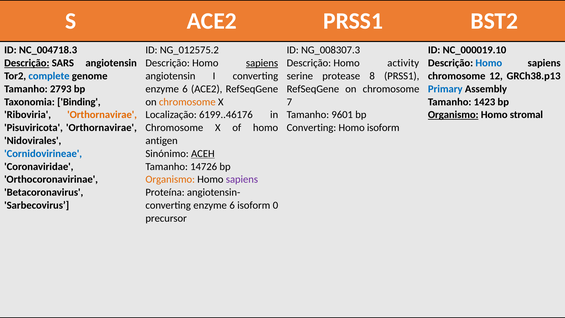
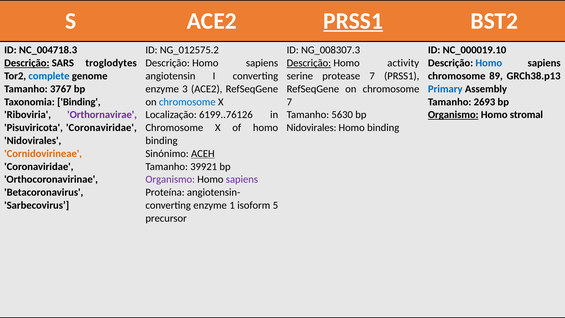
PRSS1 at (353, 21) underline: none -> present
SARS angiotensin: angiotensin -> troglodytes
sapiens at (262, 63) underline: present -> none
Descrição at (309, 63) underline: none -> present
protease 8: 8 -> 7
12: 12 -> 89
2793: 2793 -> 3767
6 at (185, 89): 6 -> 3
chromosome at (187, 102) colour: orange -> blue
1423: 1423 -> 2693
Orthornavirae at (102, 115) colour: orange -> purple
6199..46176: 6199..46176 -> 6199..76126
9601: 9601 -> 5630
Pisuviricota Orthornavirae: Orthornavirae -> Coronaviridae
Converting at (311, 128): Converting -> Nidovirales
isoform at (383, 128): isoform -> binding
antigen at (162, 141): antigen -> binding
Cornidovirineae colour: blue -> orange
14726: 14726 -> 39921
Organismo at (170, 179) colour: orange -> purple
6 at (232, 205): 6 -> 1
0: 0 -> 5
